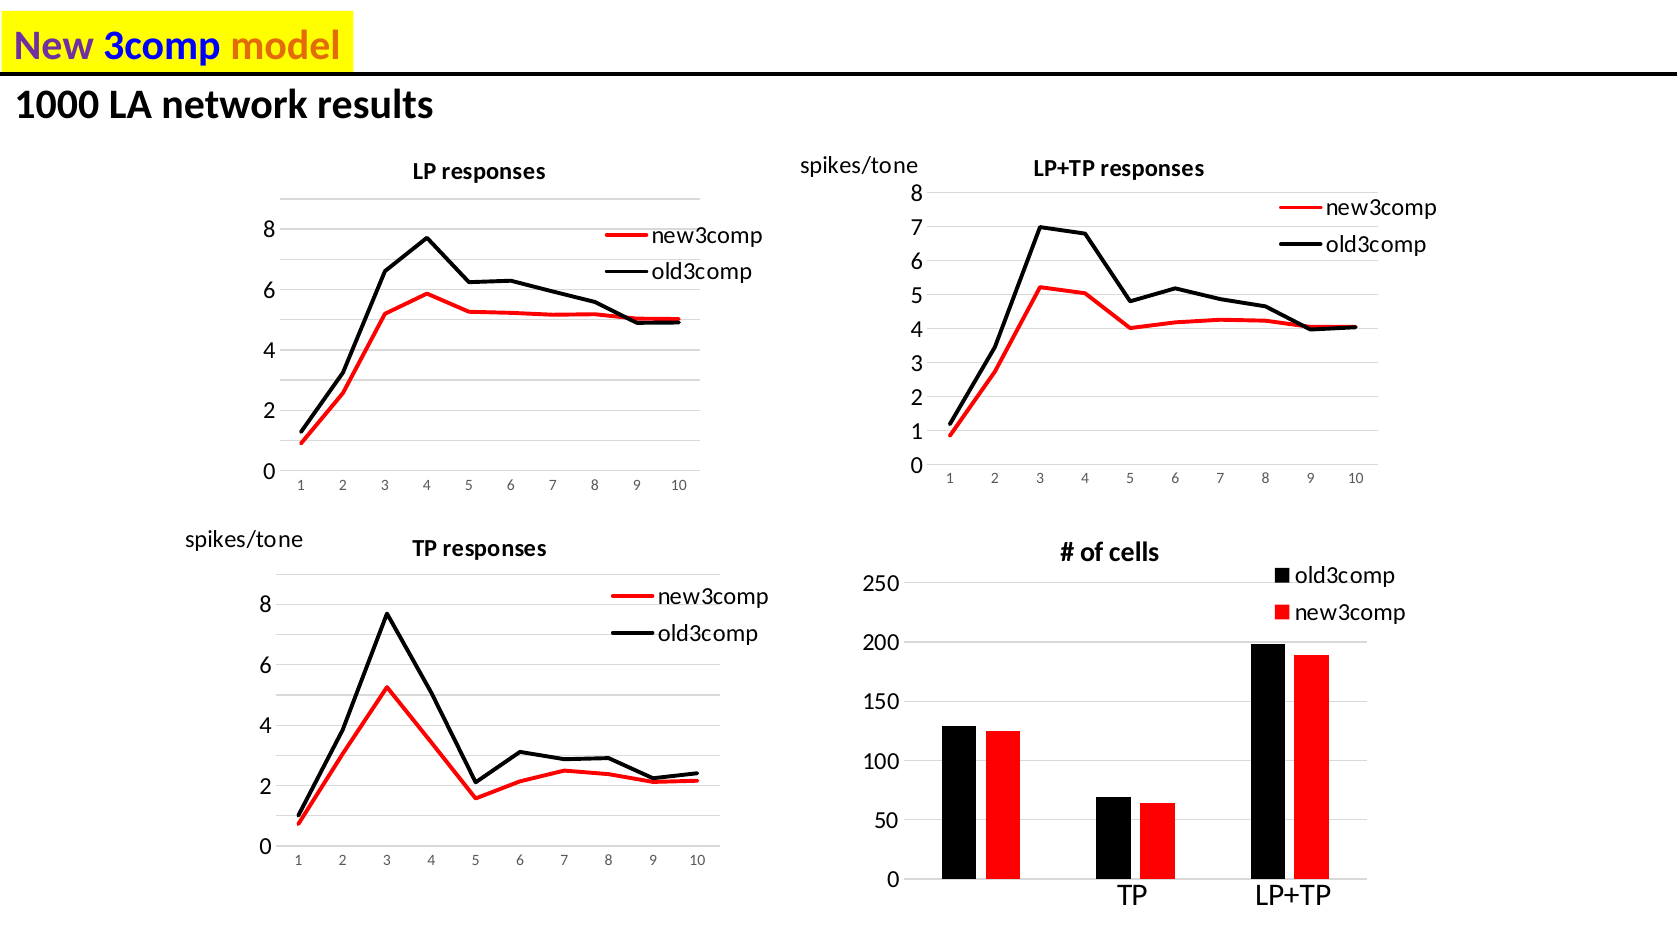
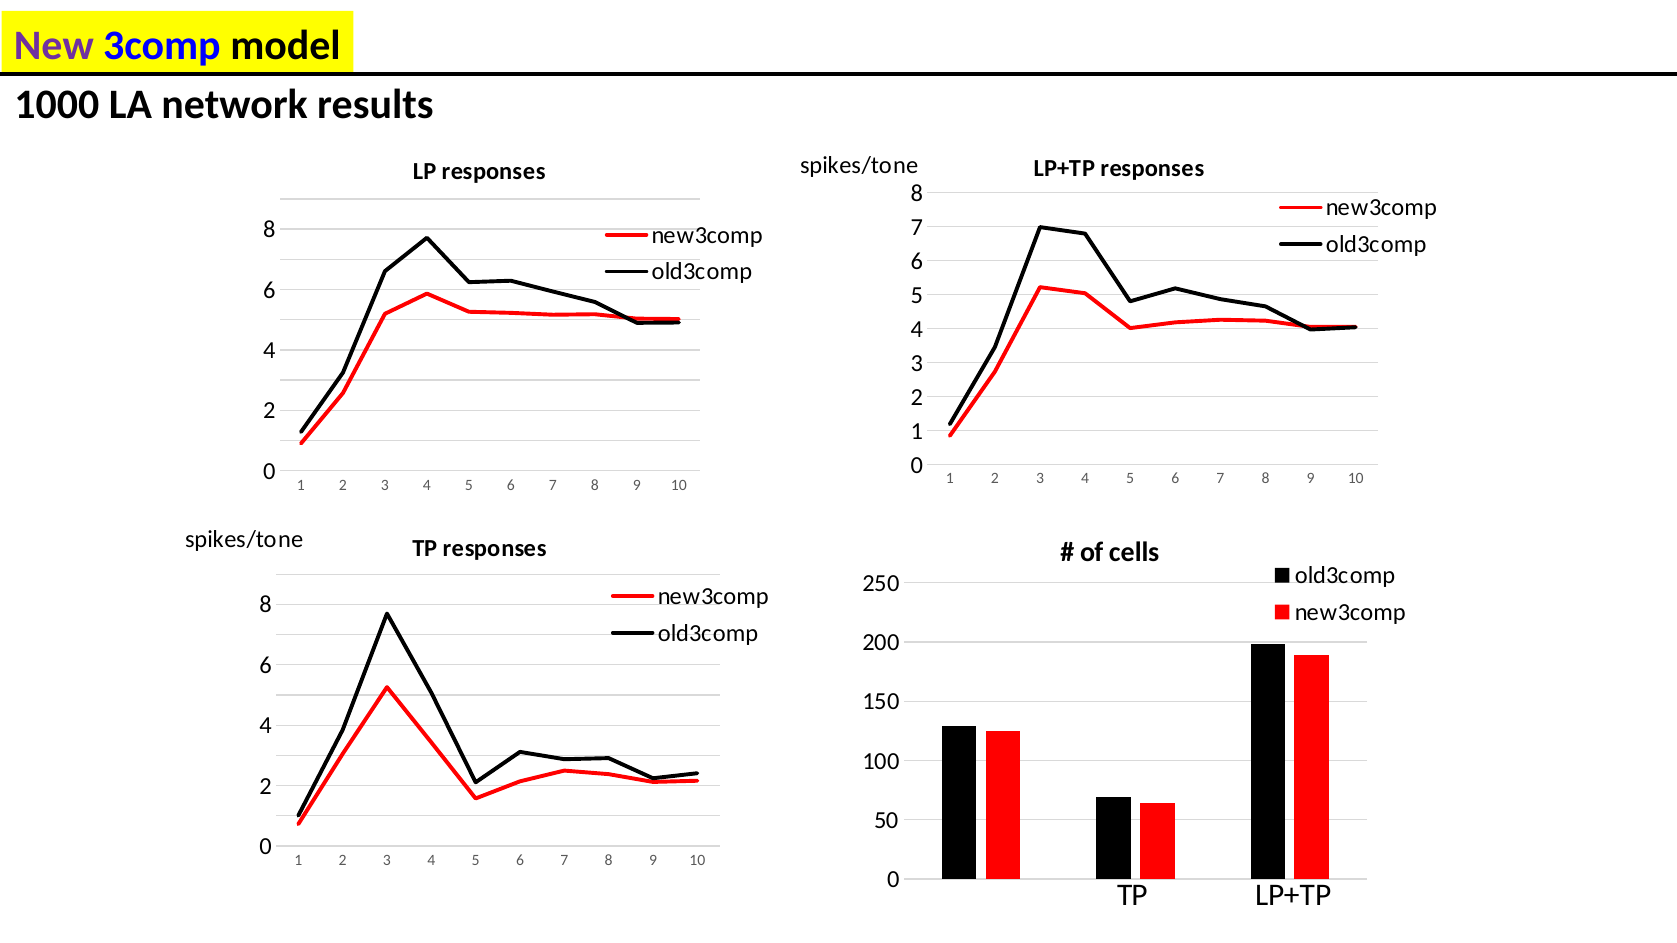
model colour: orange -> black
